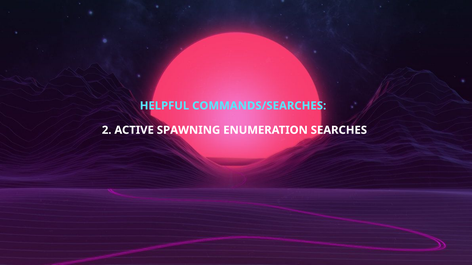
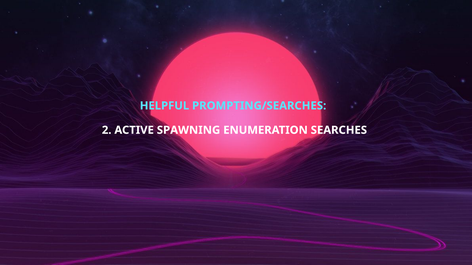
COMMANDS/SEARCHES: COMMANDS/SEARCHES -> PROMPTING/SEARCHES
